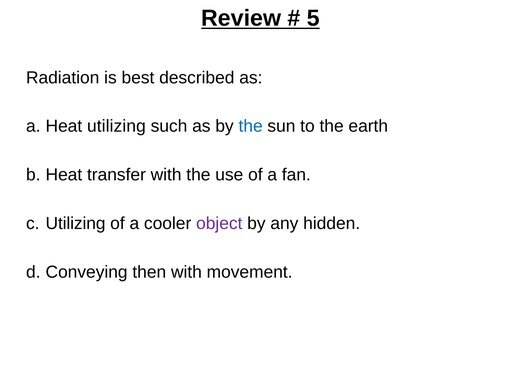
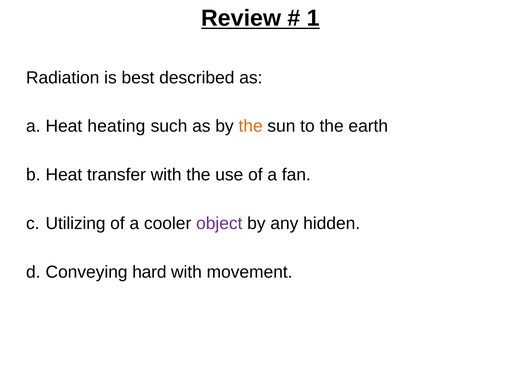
5: 5 -> 1
Heat utilizing: utilizing -> heating
the at (251, 126) colour: blue -> orange
then: then -> hard
